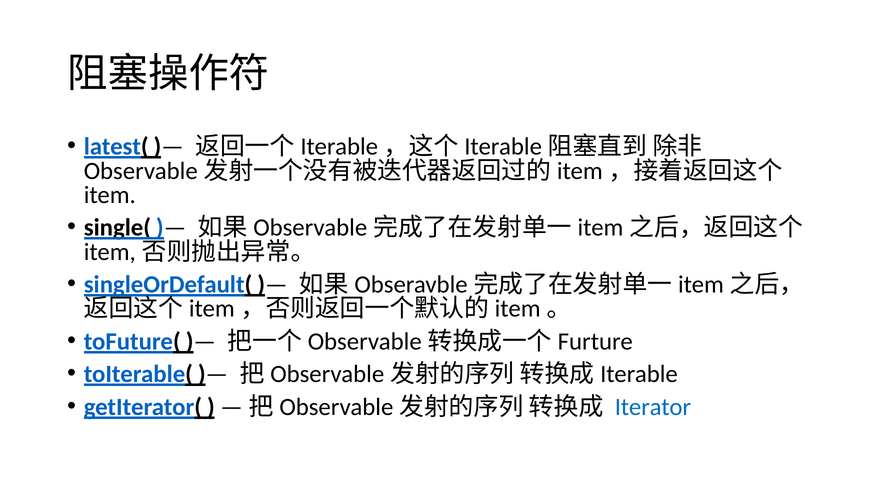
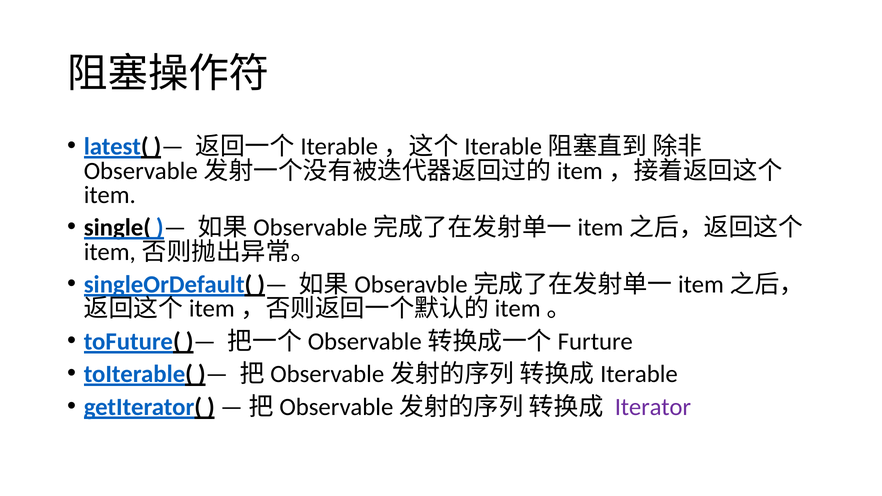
Iterator colour: blue -> purple
